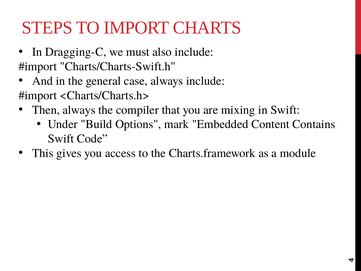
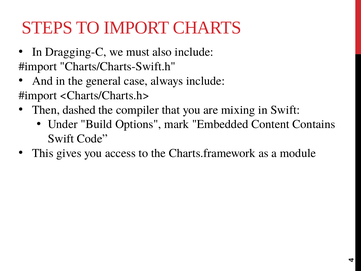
Then always: always -> dashed
